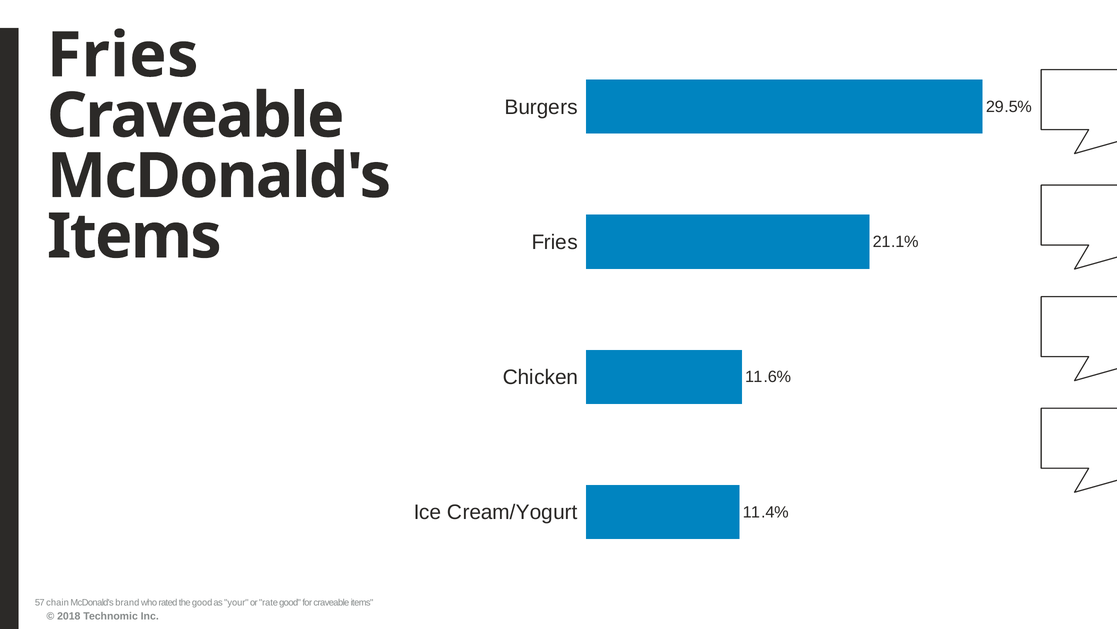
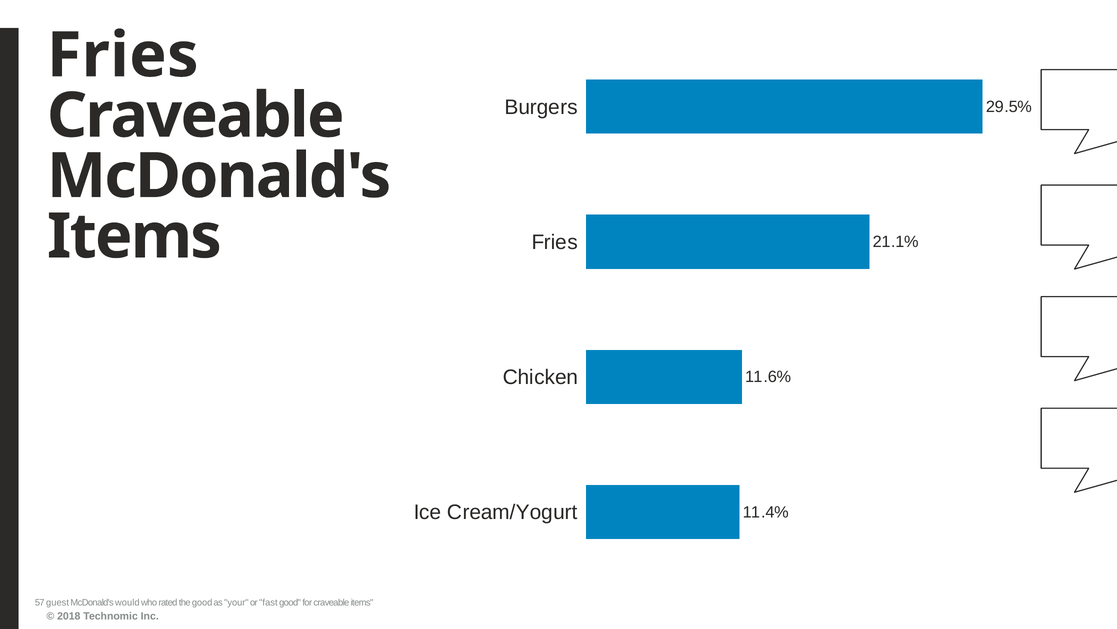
chain: chain -> guest
brand: brand -> would
rate: rate -> fast
